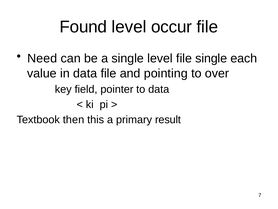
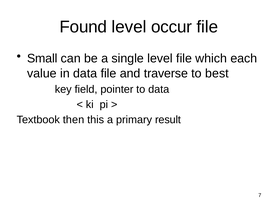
Need: Need -> Small
file single: single -> which
pointing: pointing -> traverse
over: over -> best
